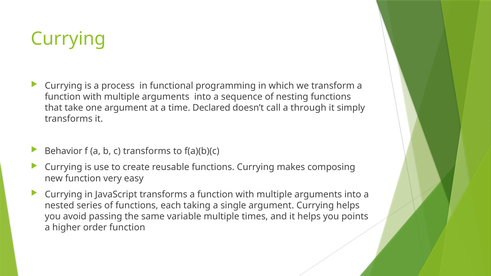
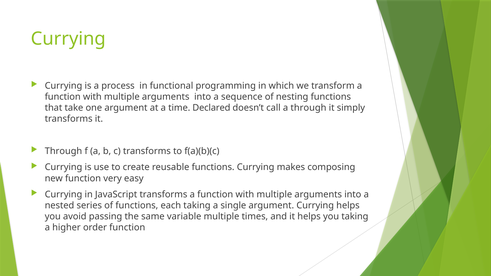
Behavior at (64, 151): Behavior -> Through
you points: points -> taking
